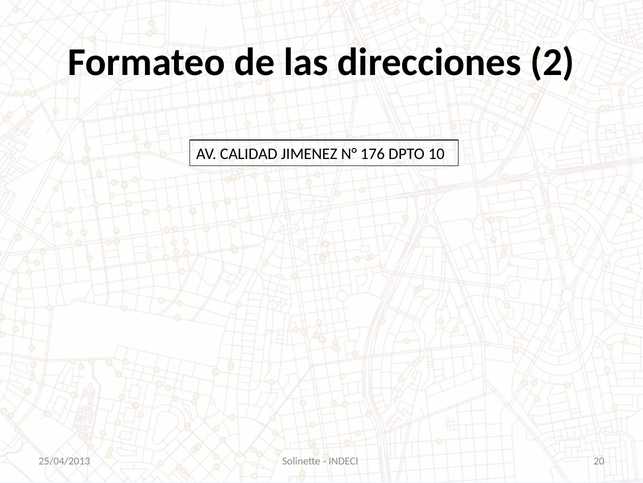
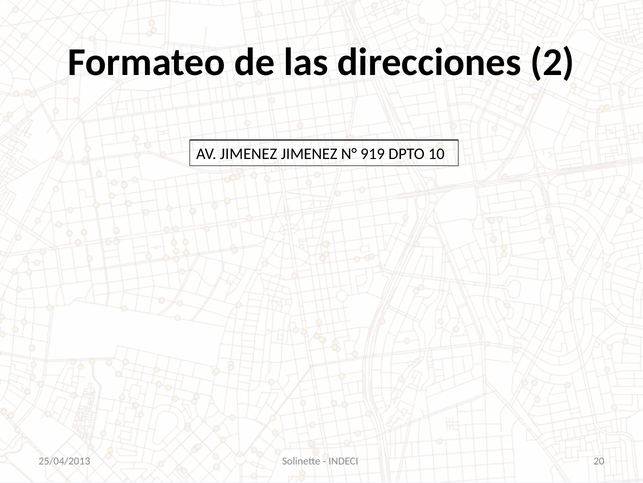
AV CALIDAD: CALIDAD -> JIMENEZ
176: 176 -> 919
